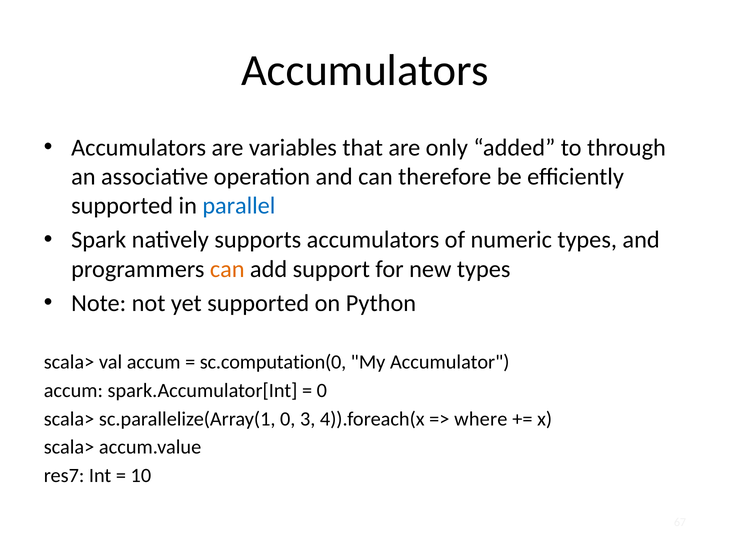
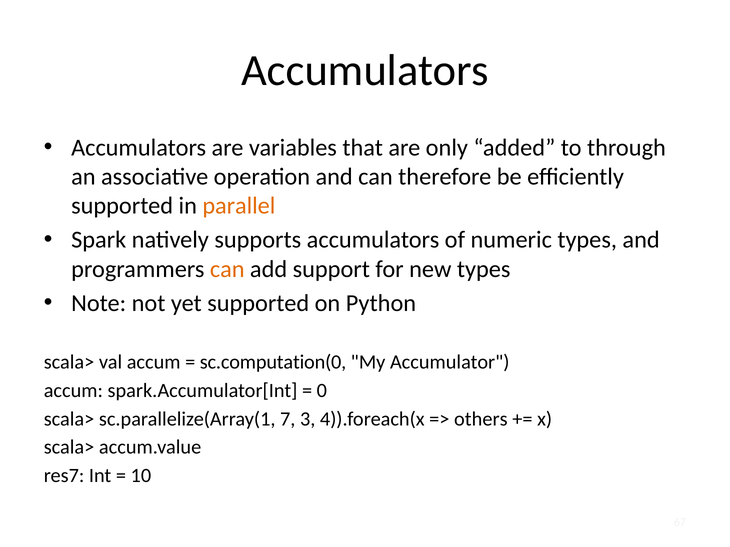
parallel colour: blue -> orange
sc.parallelize(Array(1 0: 0 -> 7
where: where -> others
